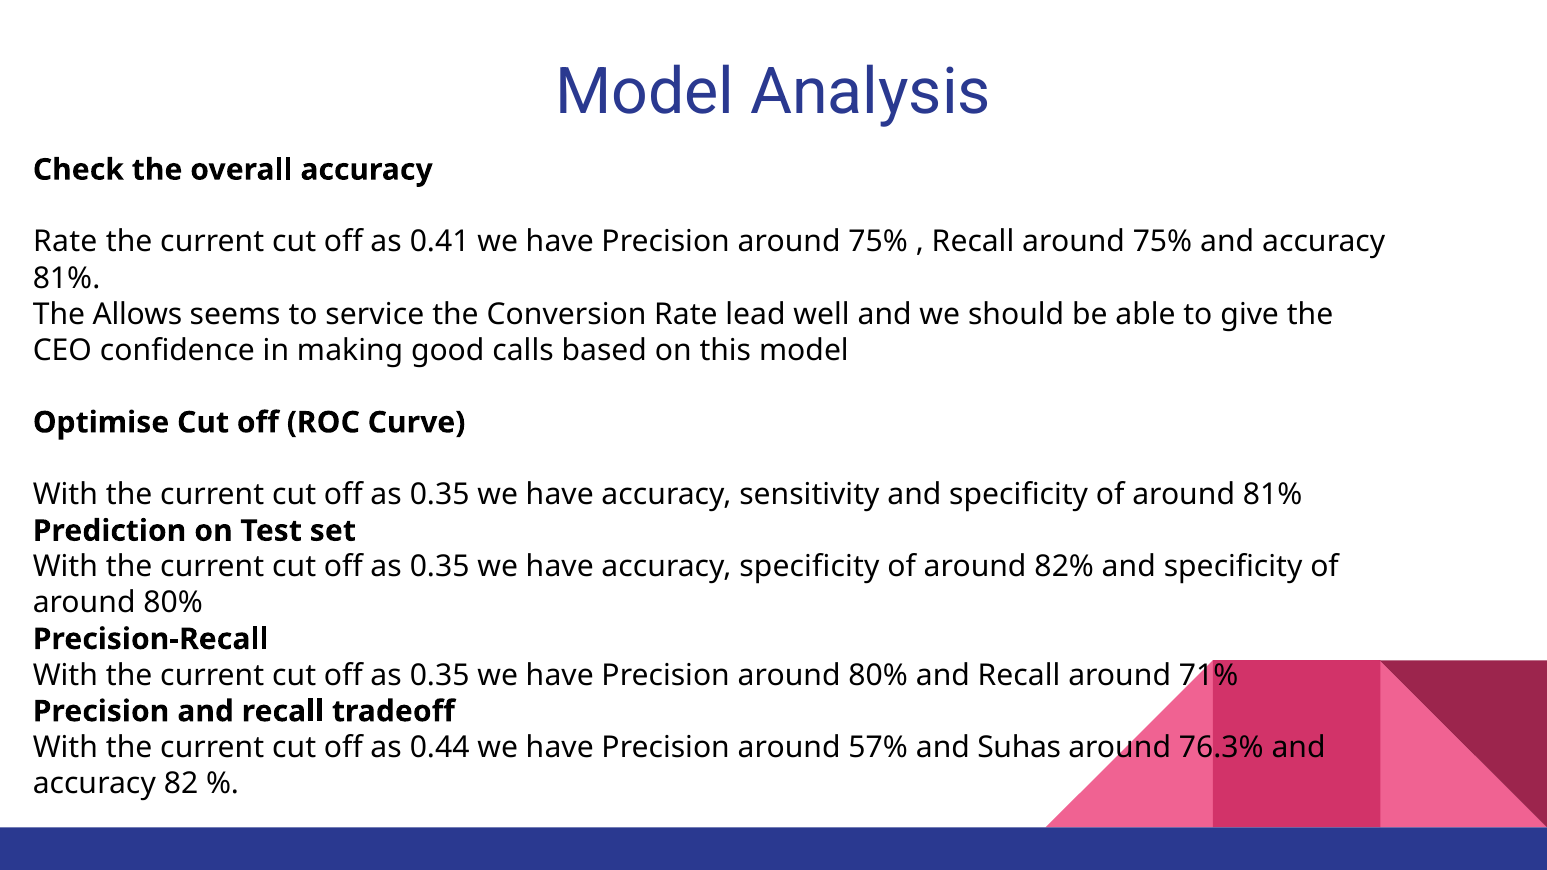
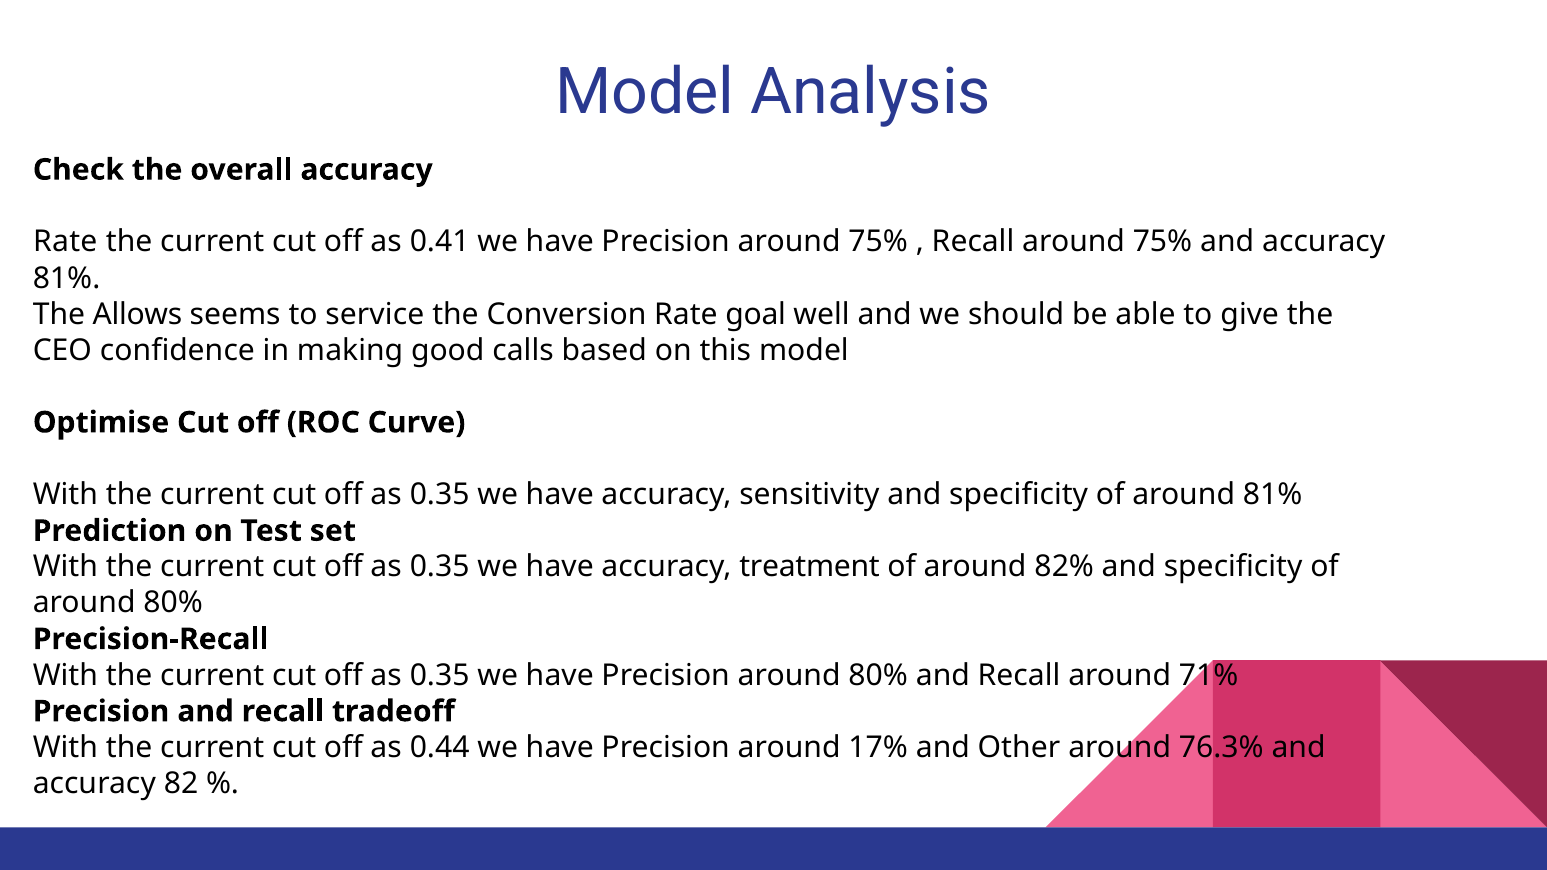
lead: lead -> goal
accuracy specificity: specificity -> treatment
57%: 57% -> 17%
Suhas: Suhas -> Other
